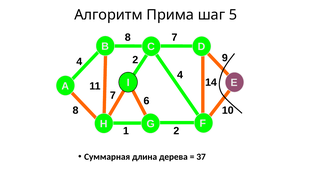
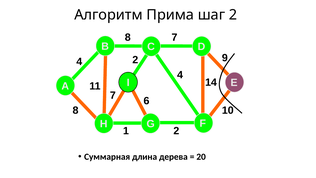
шаг 5: 5 -> 2
37: 37 -> 20
